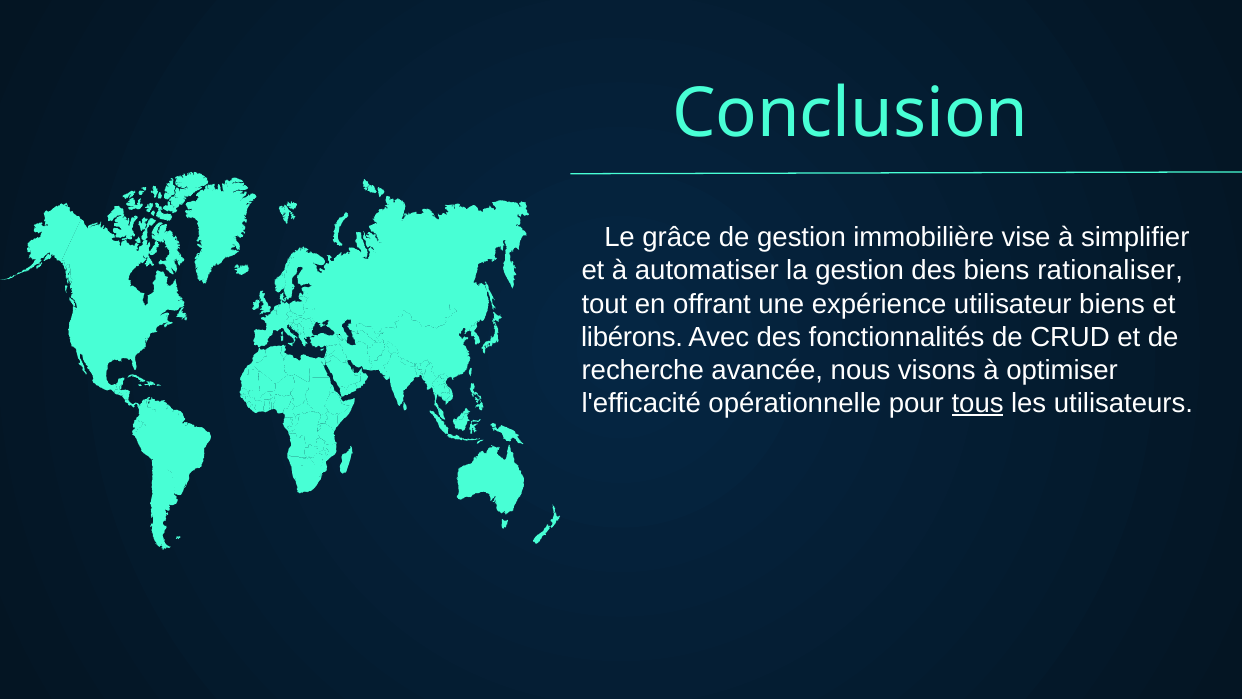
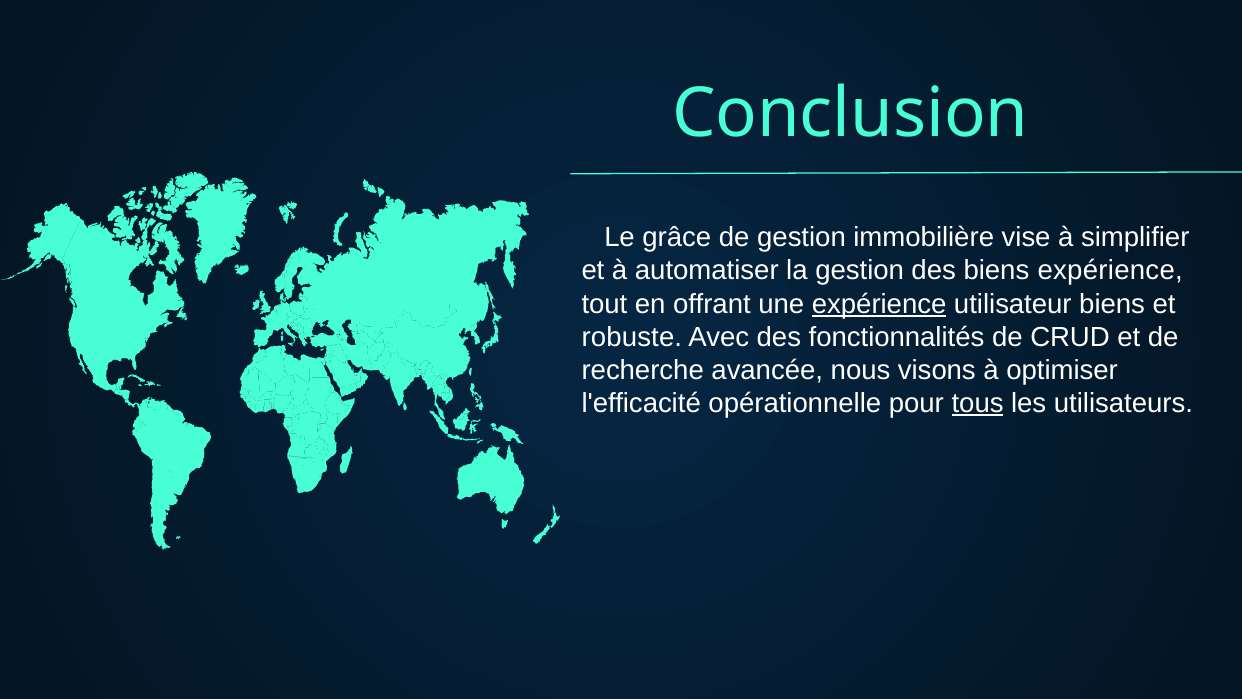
biens rationaliser: rationaliser -> expérience
expérience at (879, 304) underline: none -> present
libérons: libérons -> robuste
